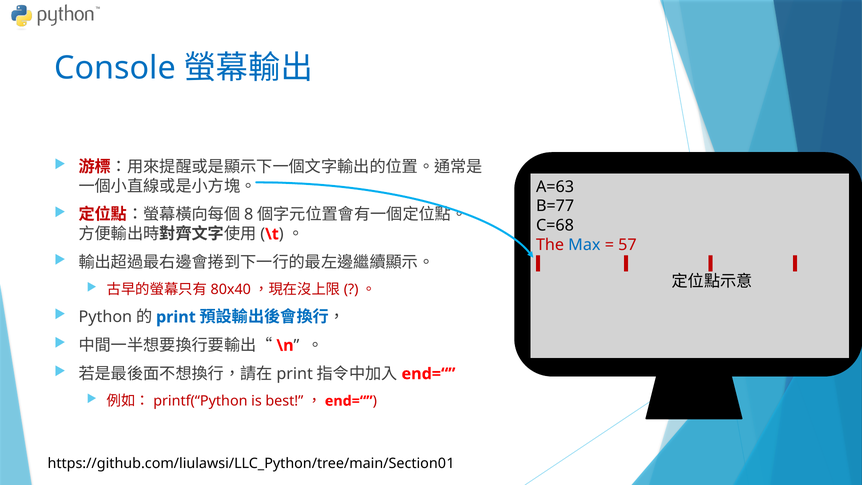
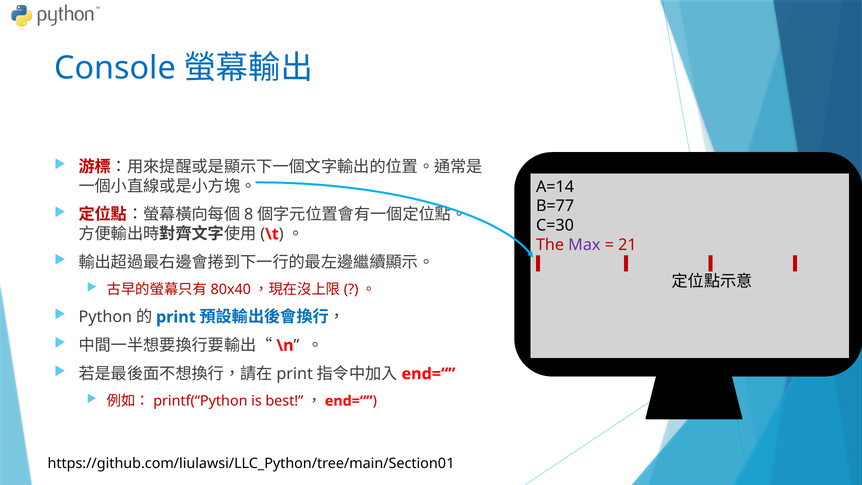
A=63: A=63 -> A=14
C=68: C=68 -> C=30
Max colour: blue -> purple
57: 57 -> 21
